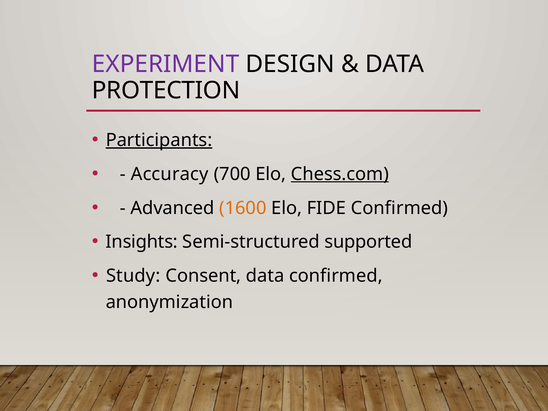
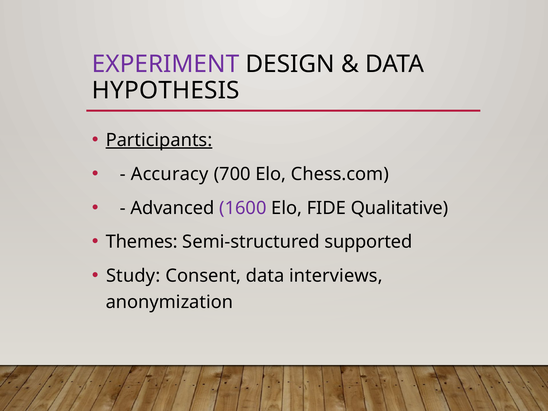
PROTECTION: PROTECTION -> HYPOTHESIS
Chess.com underline: present -> none
1600 colour: orange -> purple
FIDE Confirmed: Confirmed -> Qualitative
Insights: Insights -> Themes
data confirmed: confirmed -> interviews
